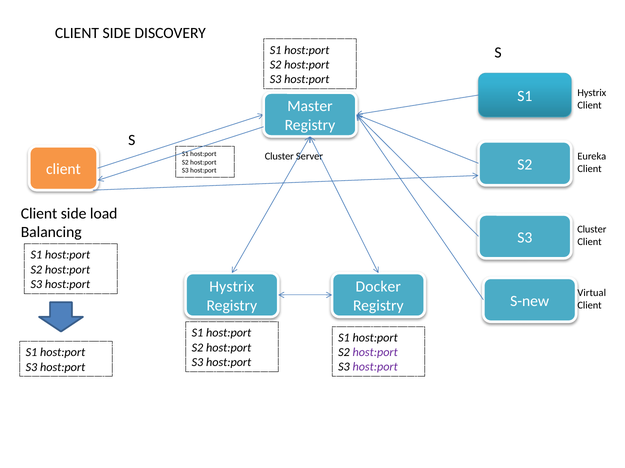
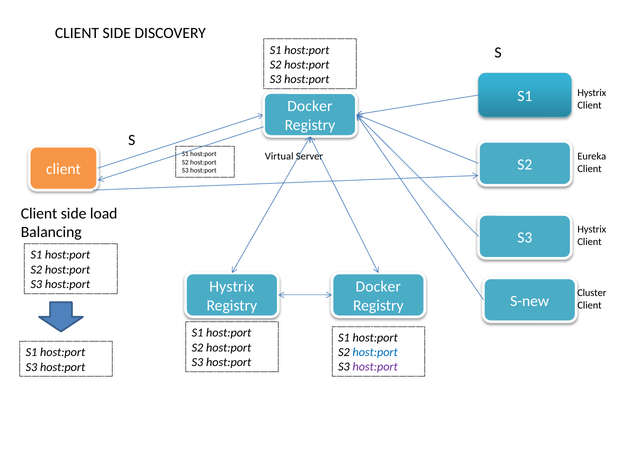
Master at (310, 106): Master -> Docker
Cluster at (279, 157): Cluster -> Virtual
Cluster at (592, 230): Cluster -> Hystrix
Virtual: Virtual -> Cluster
host:port at (375, 353) colour: purple -> blue
